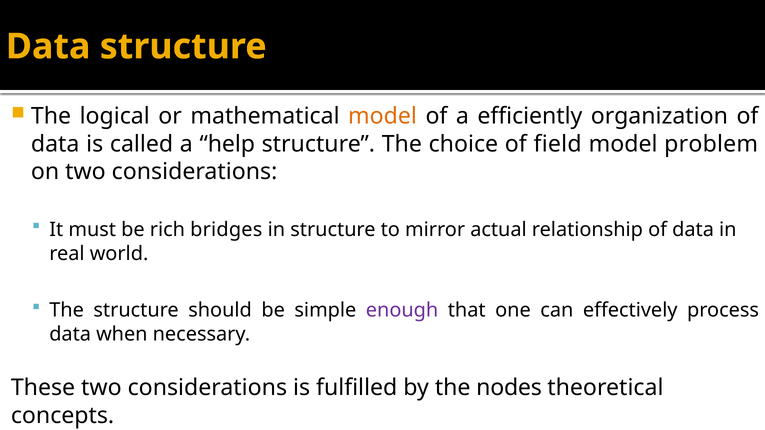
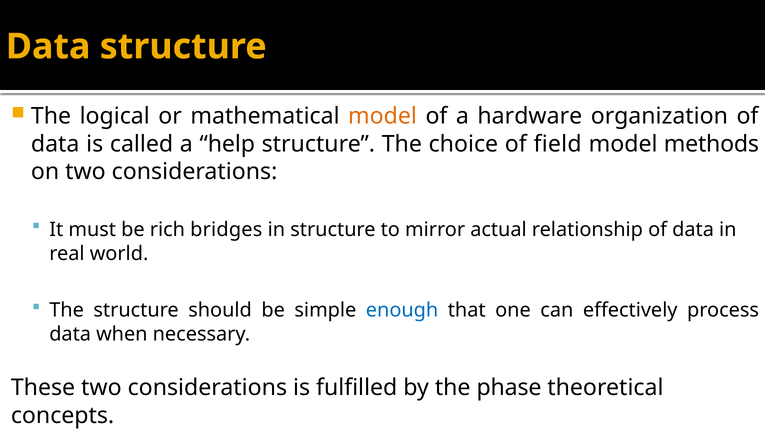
efficiently: efficiently -> hardware
problem: problem -> methods
enough colour: purple -> blue
nodes: nodes -> phase
